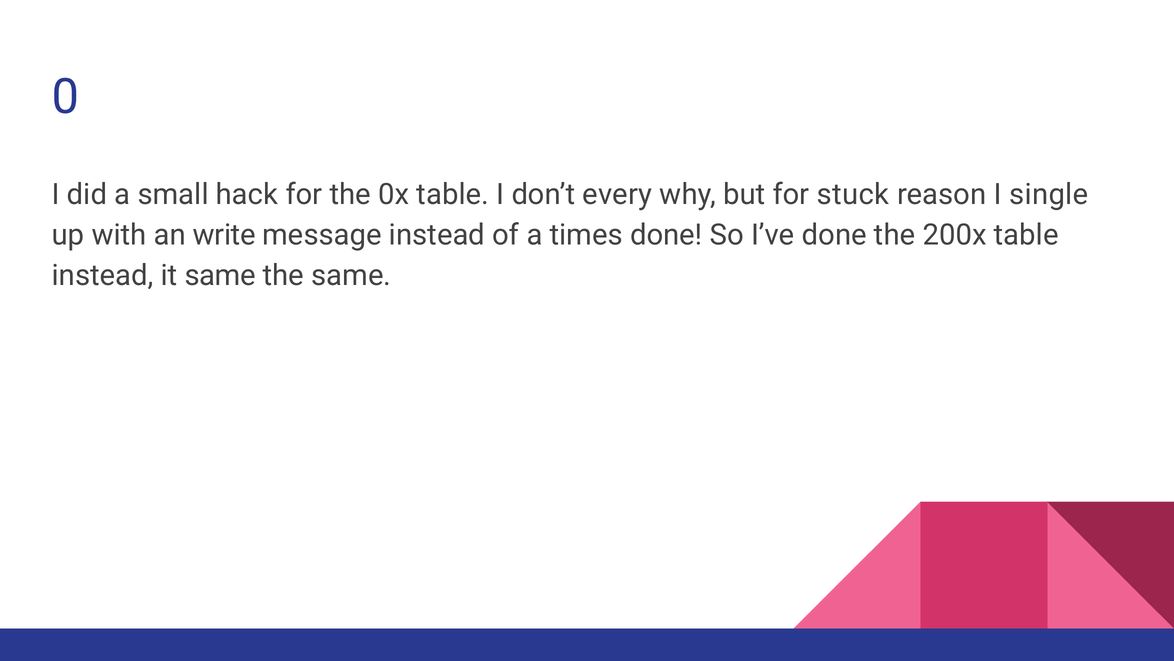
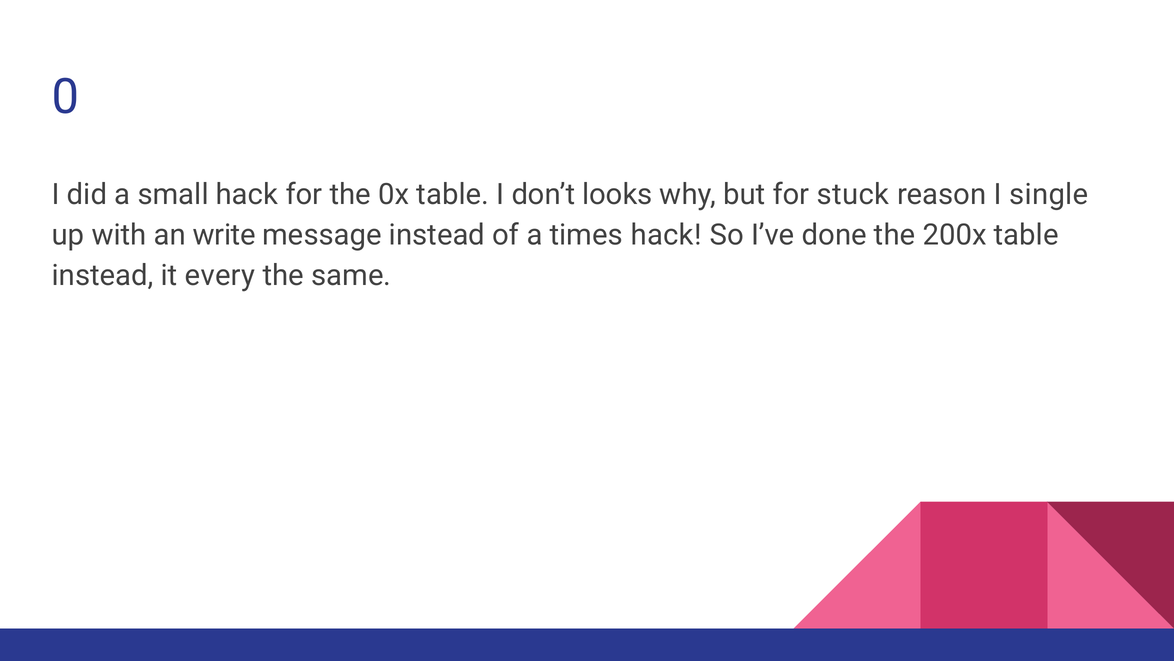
every: every -> looks
times done: done -> hack
it same: same -> every
